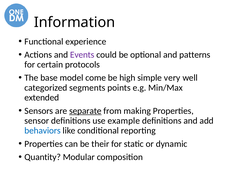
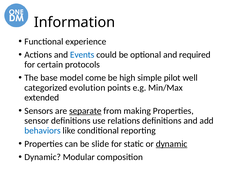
Events colour: purple -> blue
patterns: patterns -> required
very: very -> pilot
segments: segments -> evolution
example: example -> relations
their: their -> slide
dynamic at (172, 144) underline: none -> present
Quantity at (43, 157): Quantity -> Dynamic
